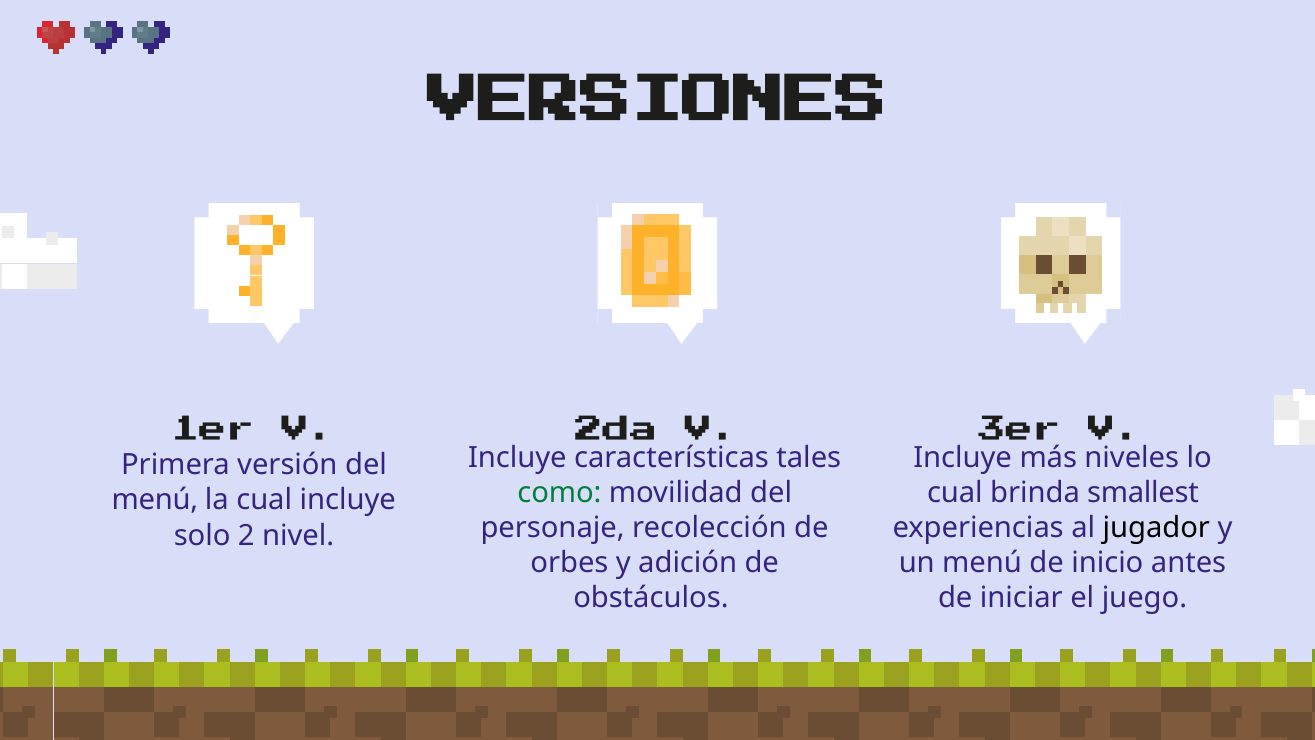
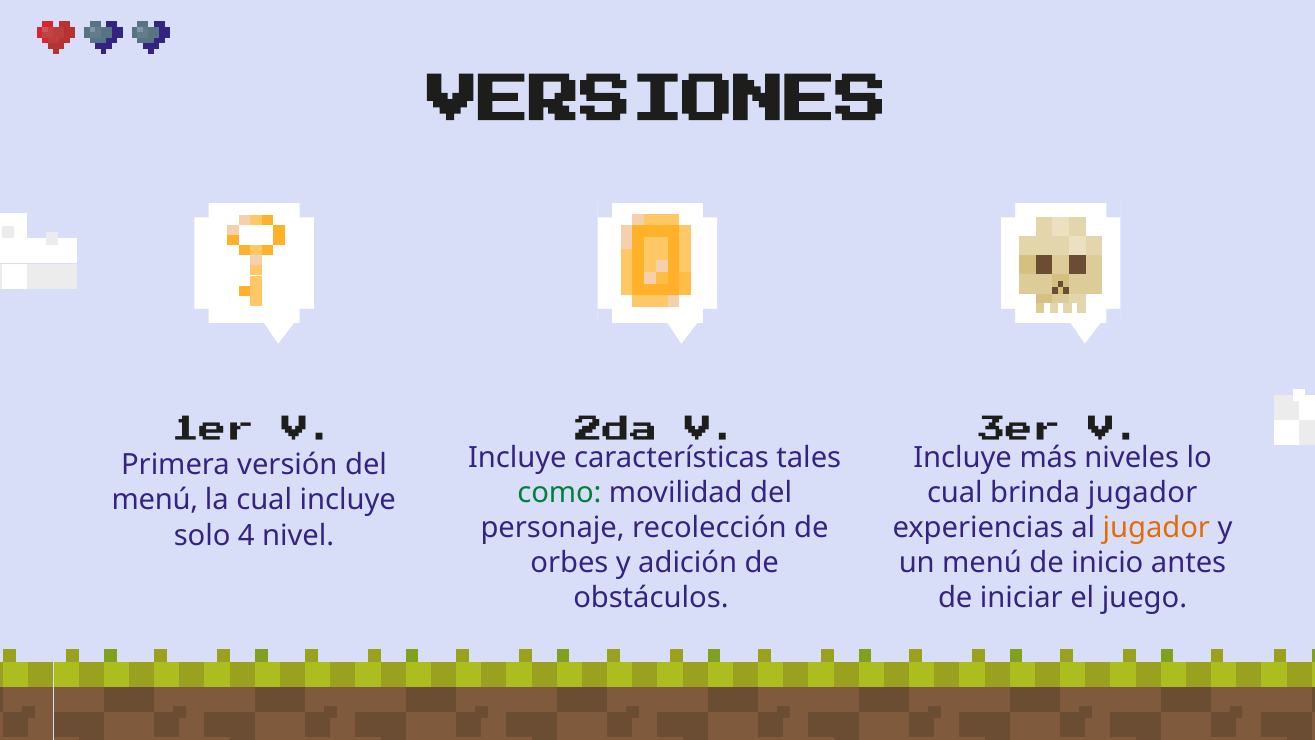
brinda smallest: smallest -> jugador
jugador at (1156, 528) colour: black -> orange
2: 2 -> 4
